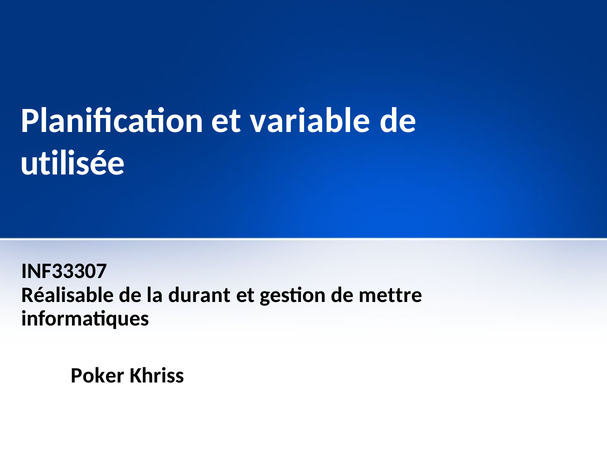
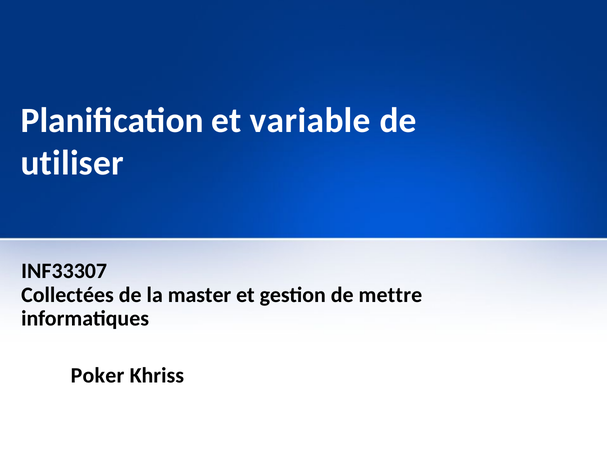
utilisée: utilisée -> utiliser
Réalisable: Réalisable -> Collectées
durant: durant -> master
